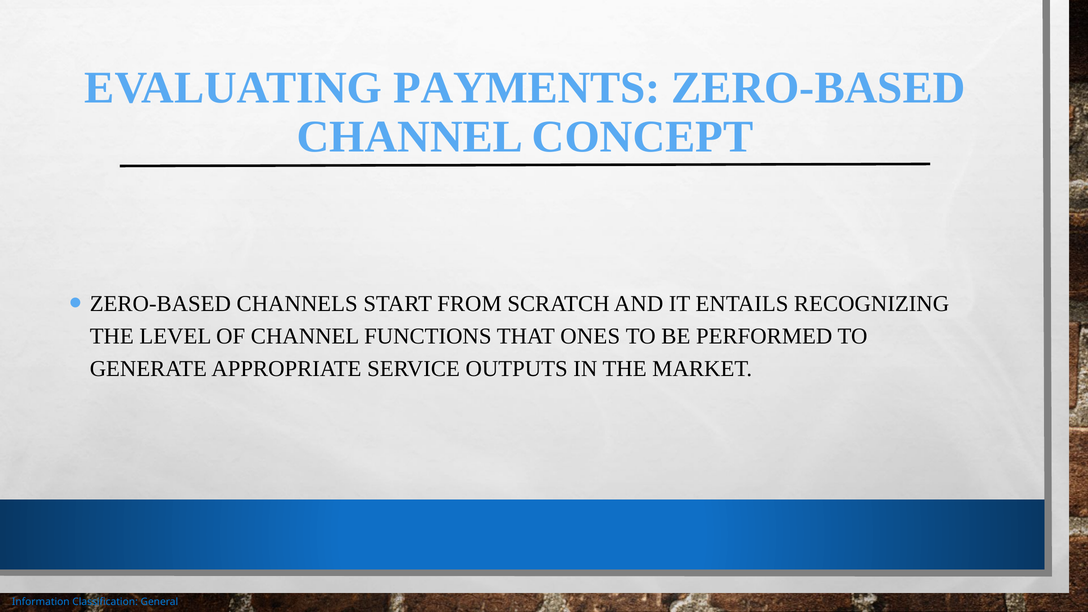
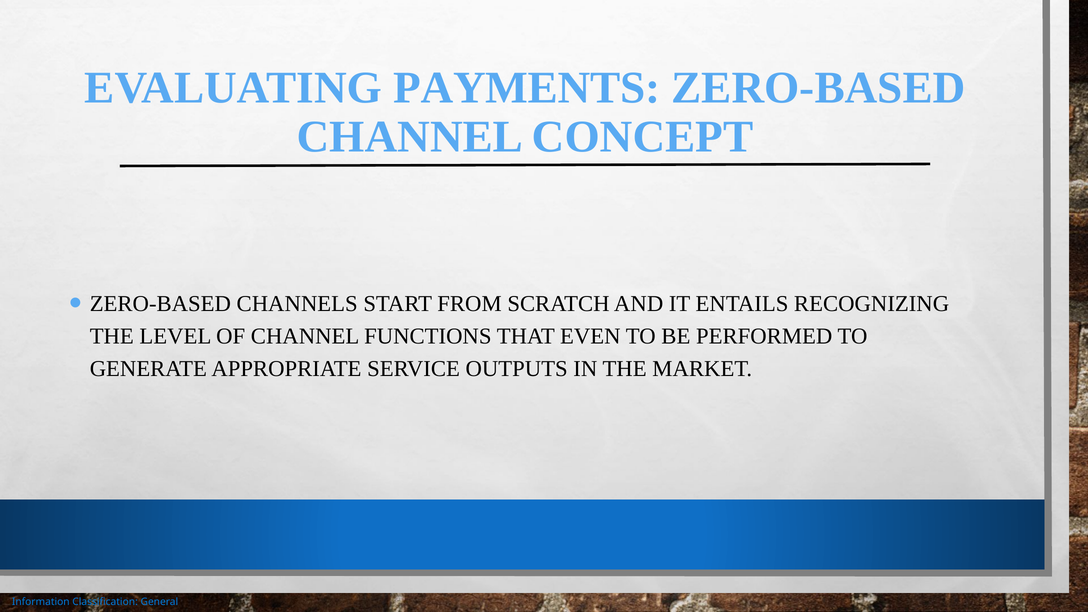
ONES: ONES -> EVEN
